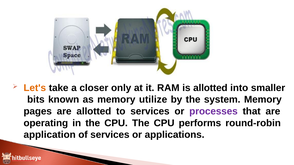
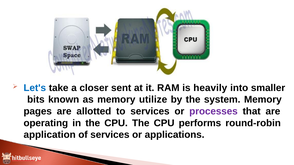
Let's colour: orange -> blue
only: only -> sent
is allotted: allotted -> heavily
